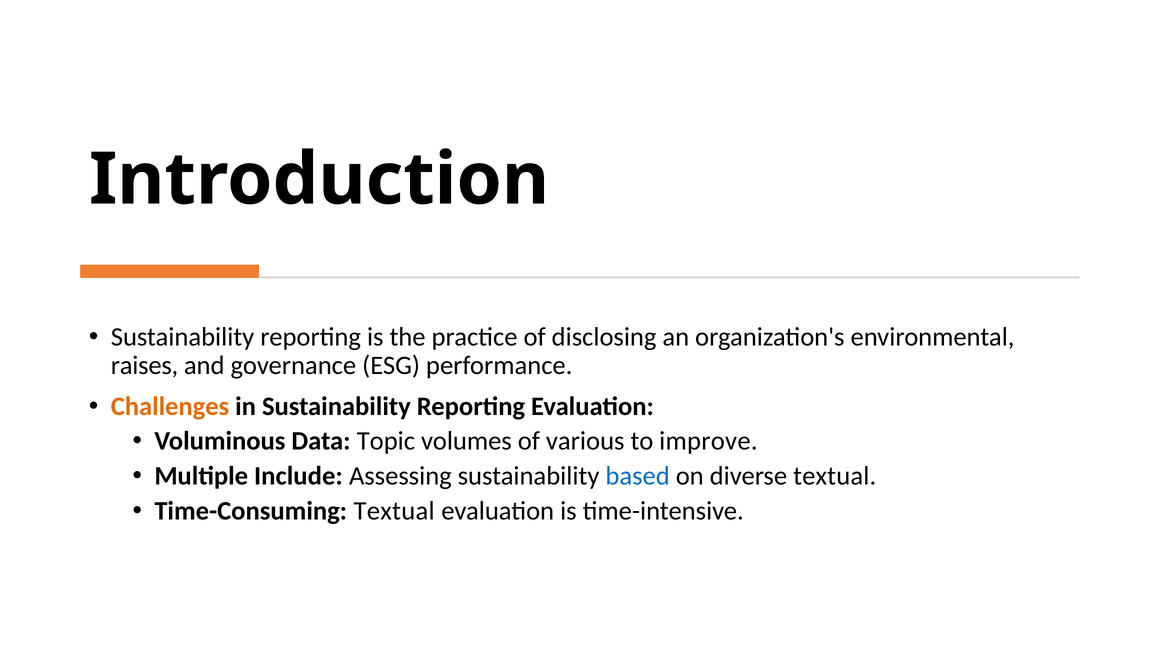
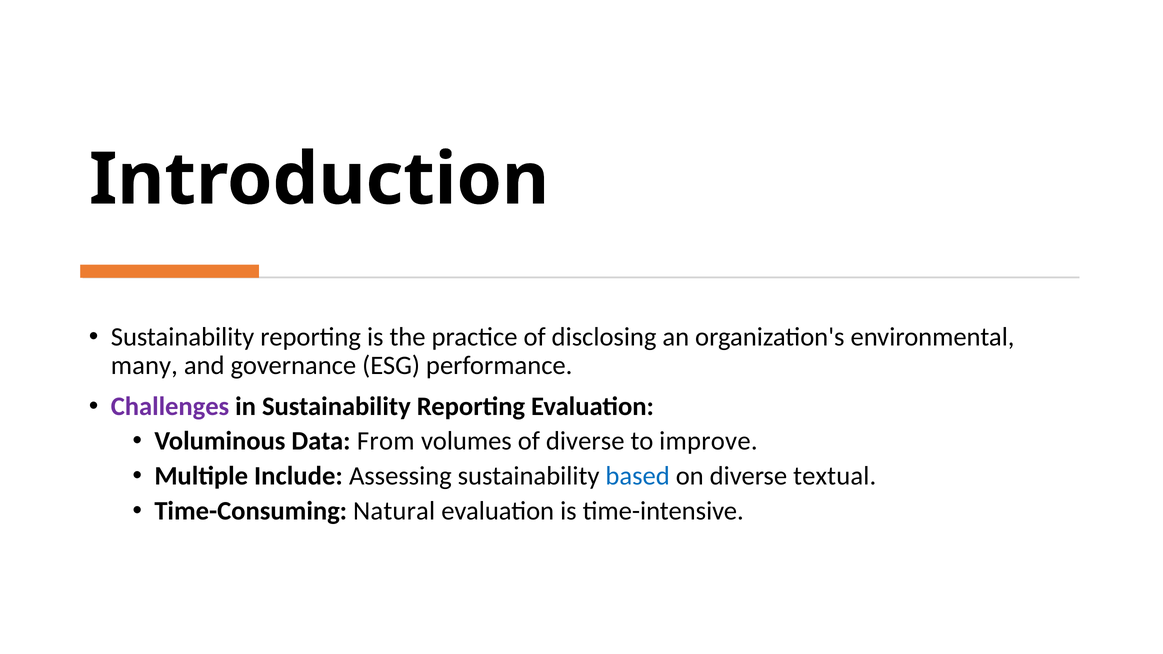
raises: raises -> many
Challenges colour: orange -> purple
Topic: Topic -> From
of various: various -> diverse
Time-Consuming Textual: Textual -> Natural
